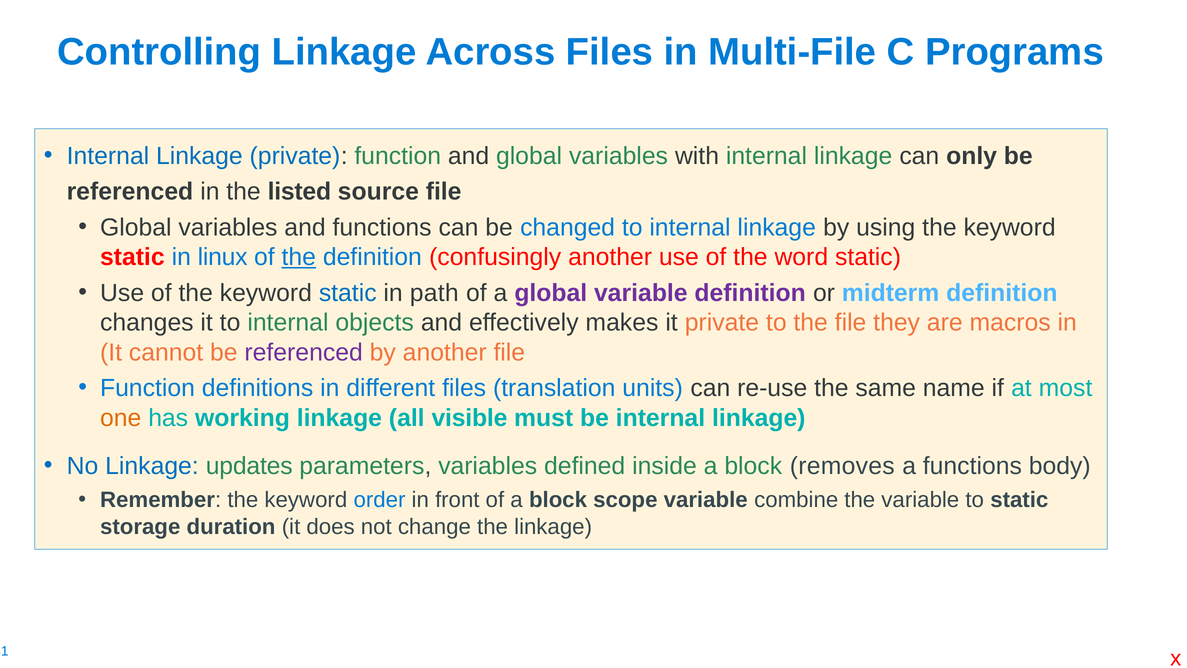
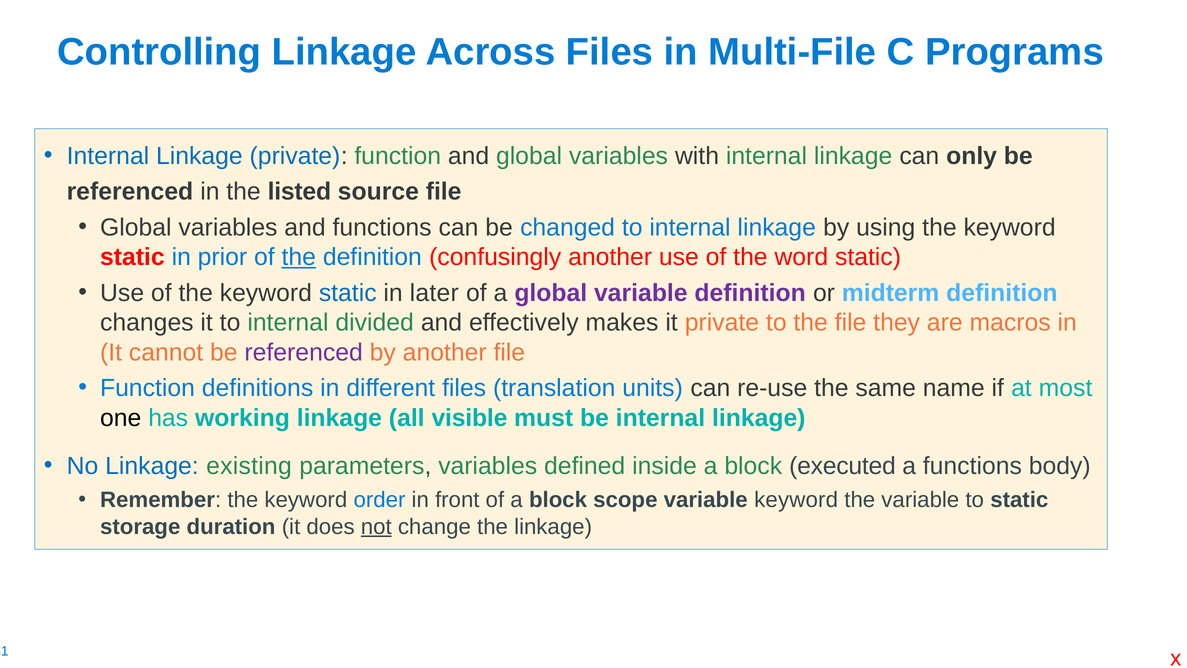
linux: linux -> prior
path: path -> later
objects: objects -> divided
one colour: orange -> black
updates: updates -> existing
removes: removes -> executed
variable combine: combine -> keyword
not underline: none -> present
